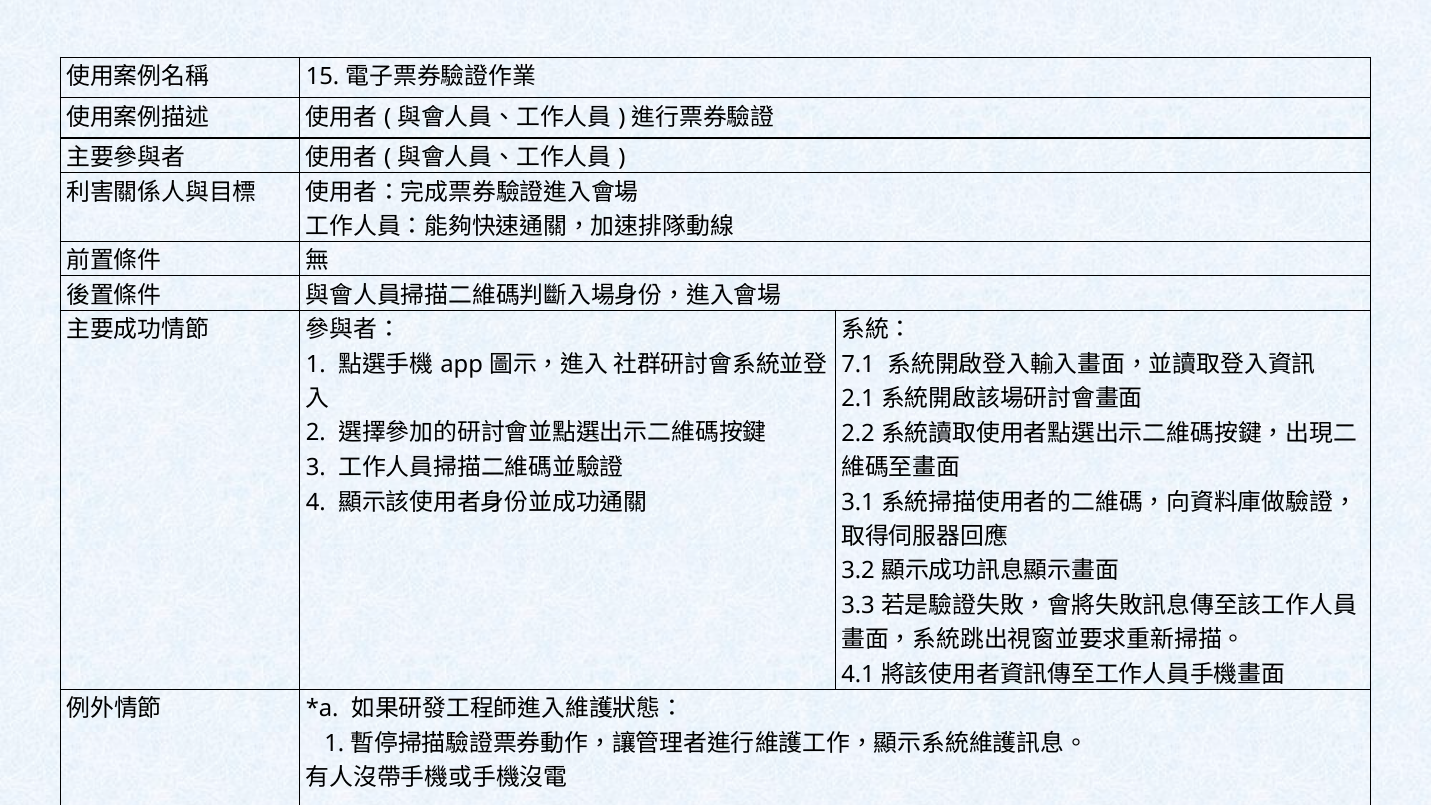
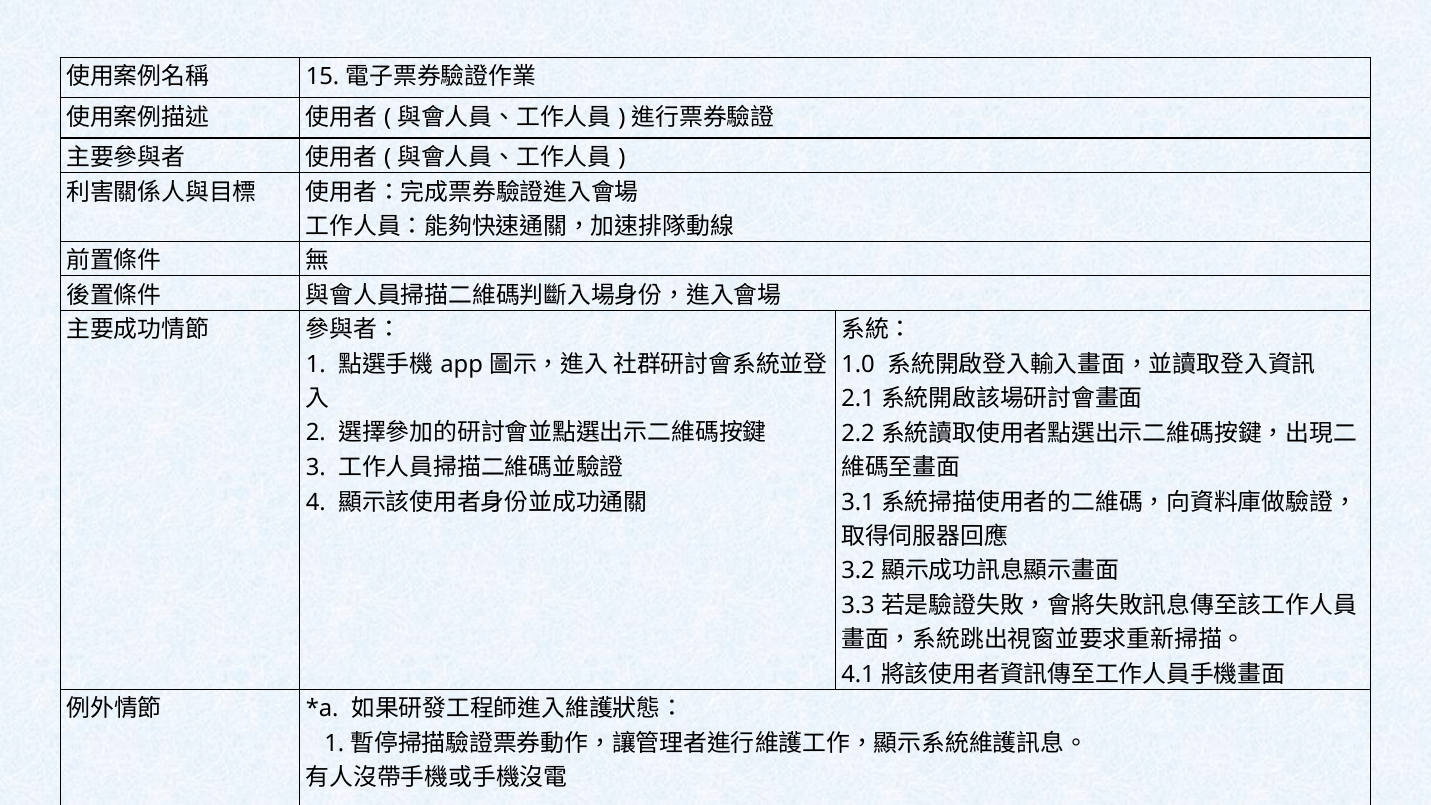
7.1: 7.1 -> 1.0
